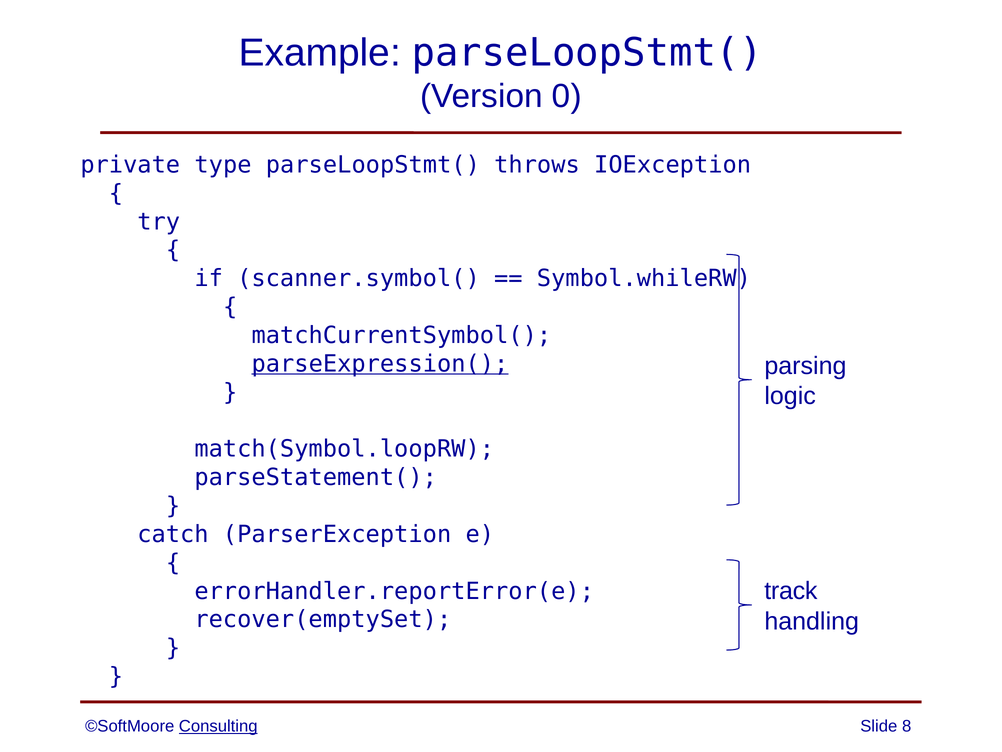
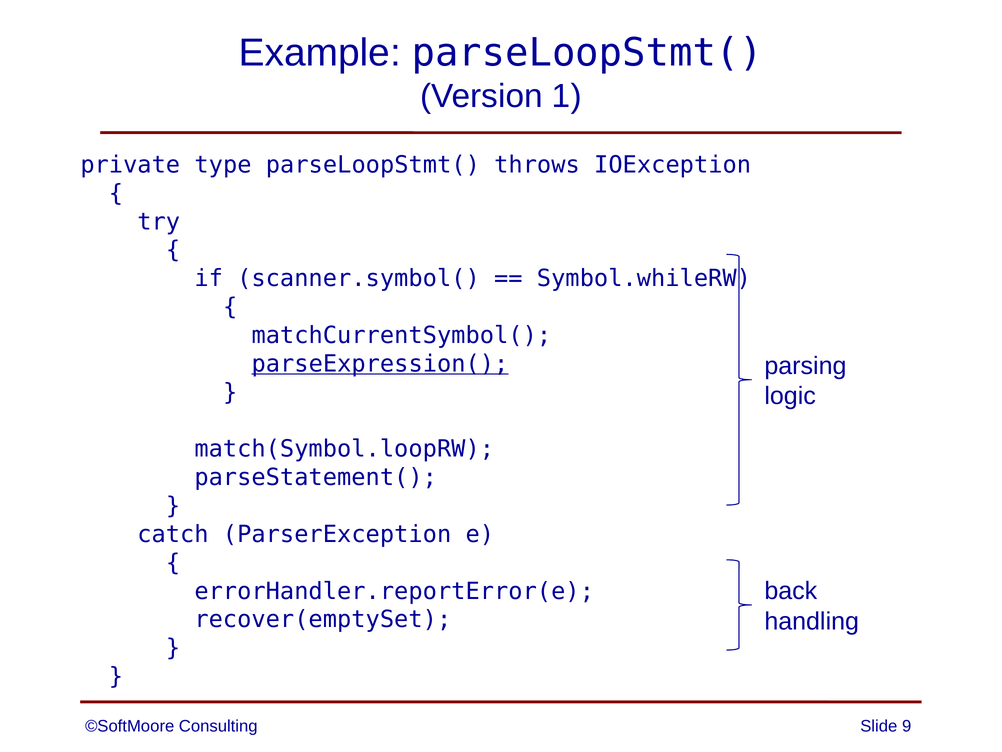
0: 0 -> 1
track: track -> back
Consulting underline: present -> none
8: 8 -> 9
